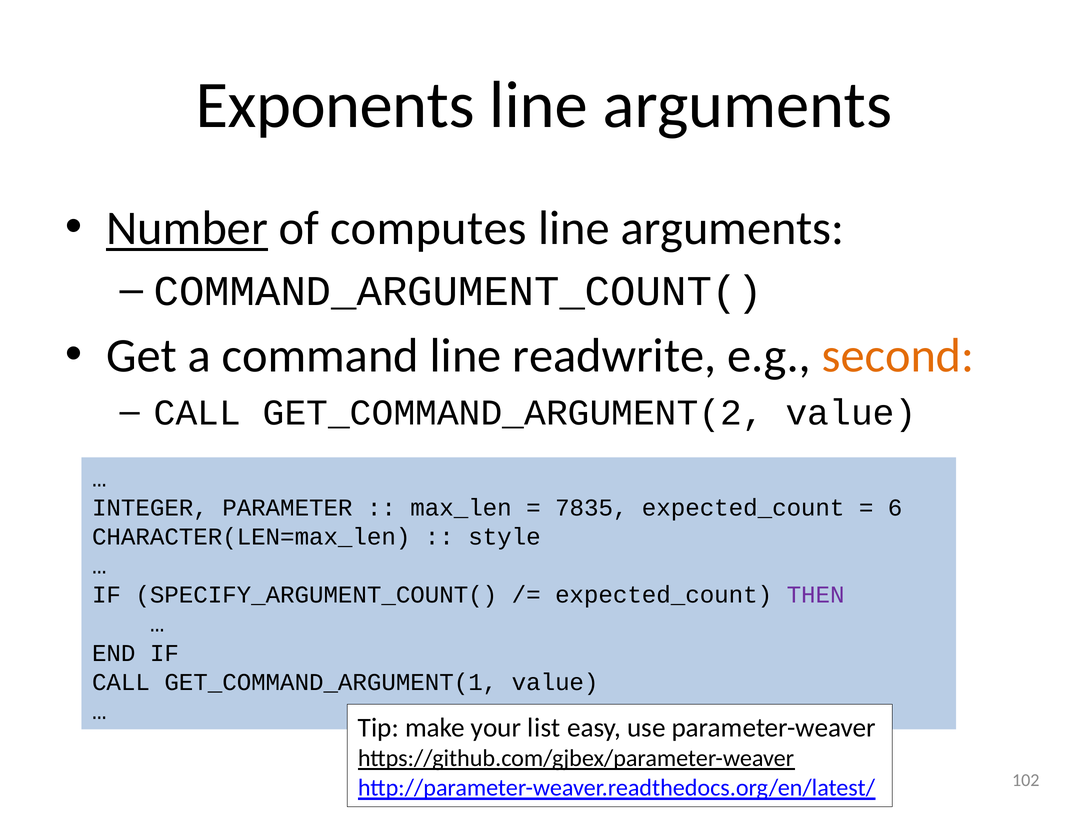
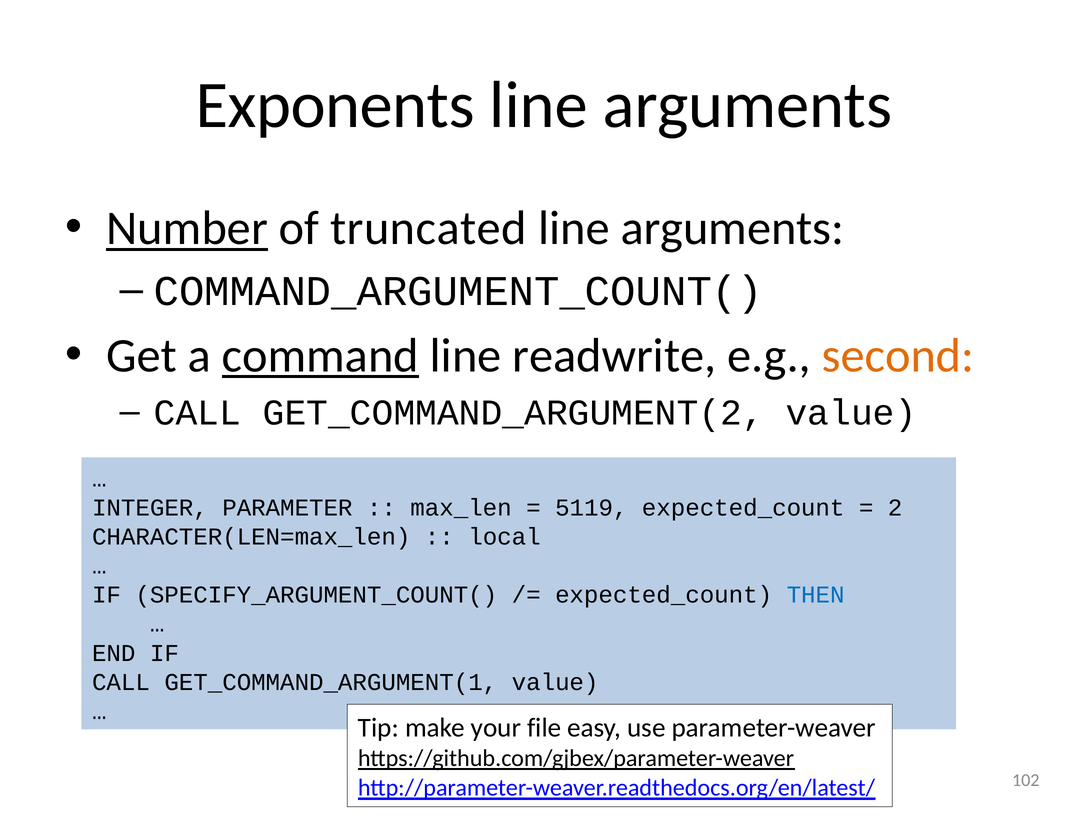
computes: computes -> truncated
command underline: none -> present
7835: 7835 -> 5119
6: 6 -> 2
style: style -> local
THEN colour: purple -> blue
list: list -> file
